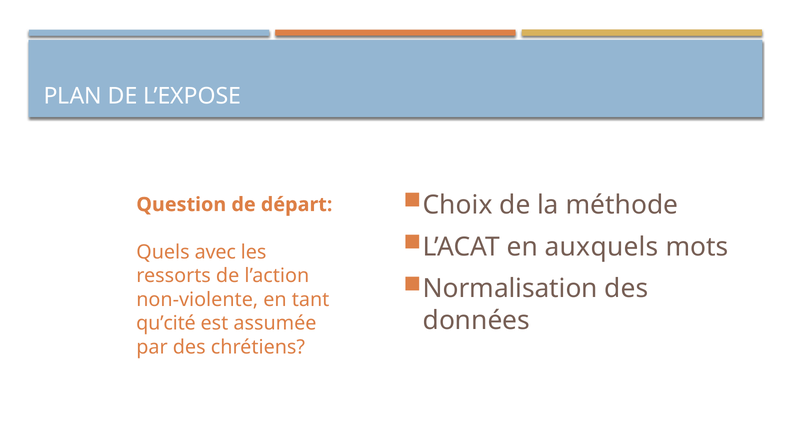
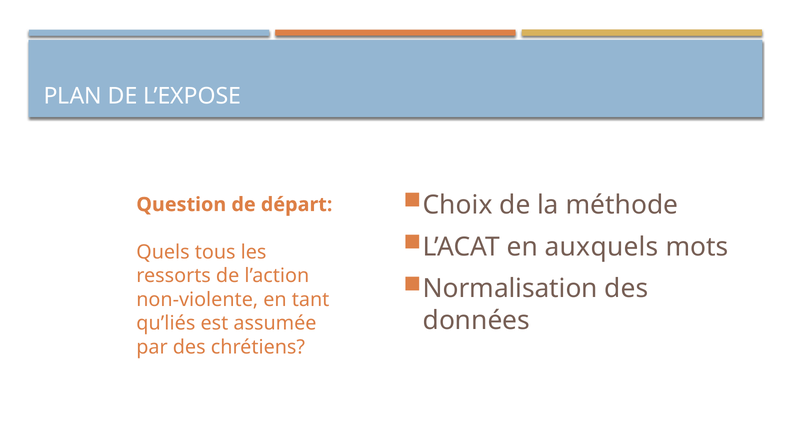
avec: avec -> tous
qu’cité: qu’cité -> qu’liés
